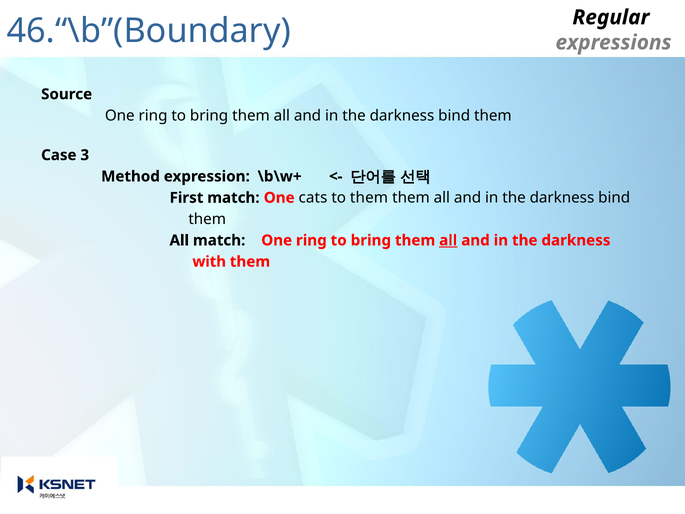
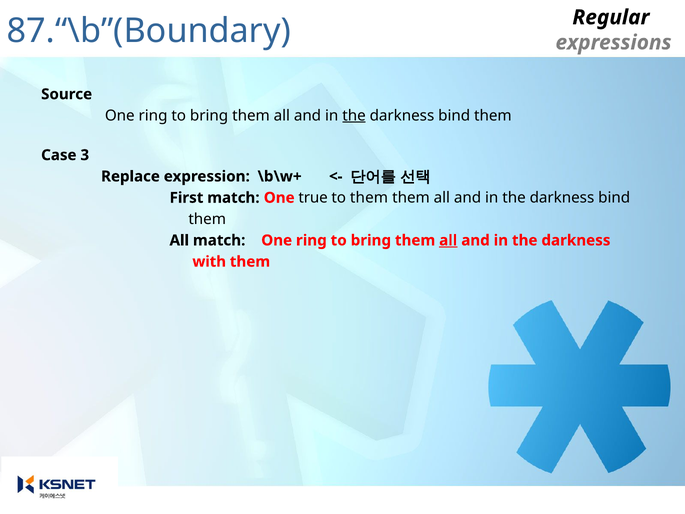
46.“\b”(Boundary: 46.“\b”(Boundary -> 87.“\b”(Boundary
the at (354, 115) underline: none -> present
Method: Method -> Replace
cats: cats -> true
